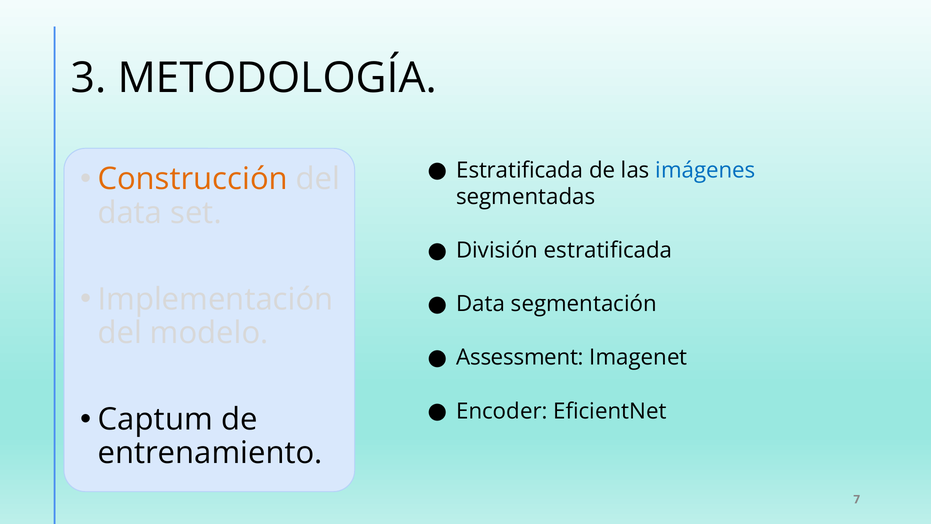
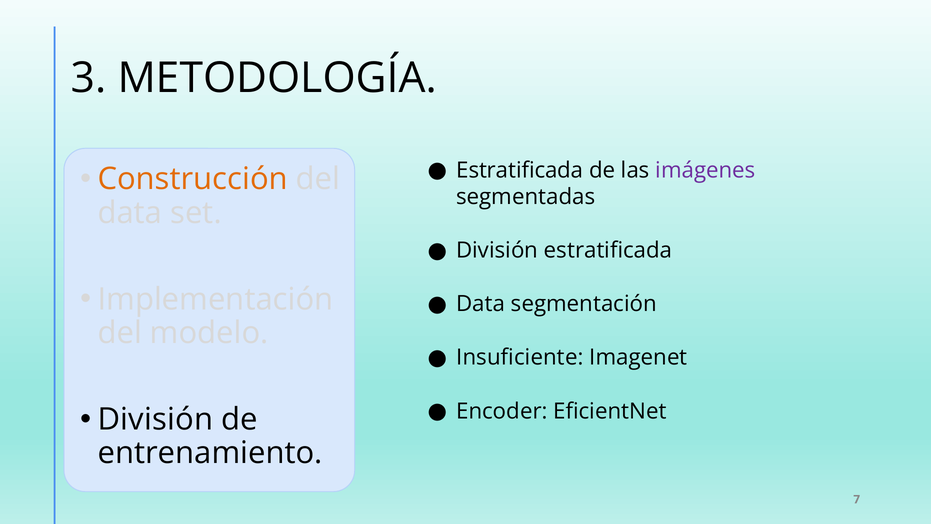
imágenes colour: blue -> purple
Assessment: Assessment -> Insuficiente
Captum at (155, 419): Captum -> División
